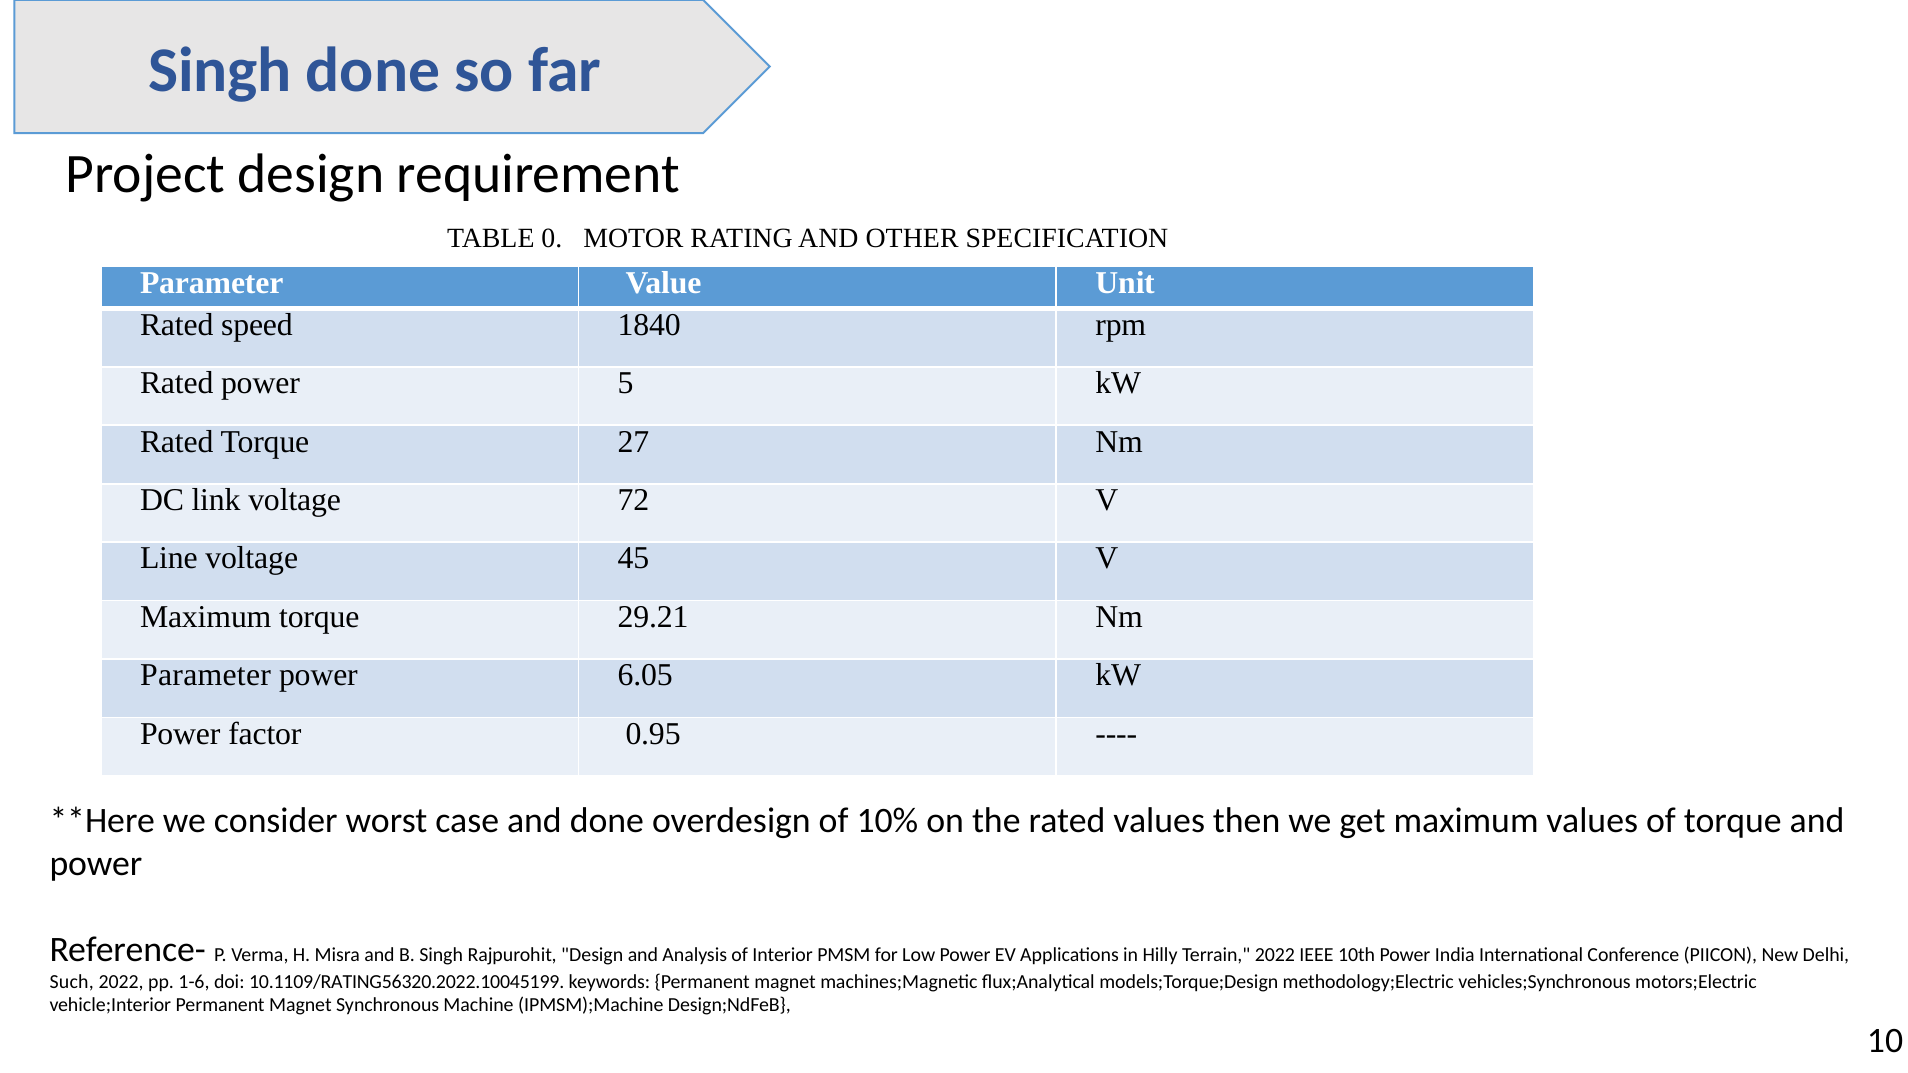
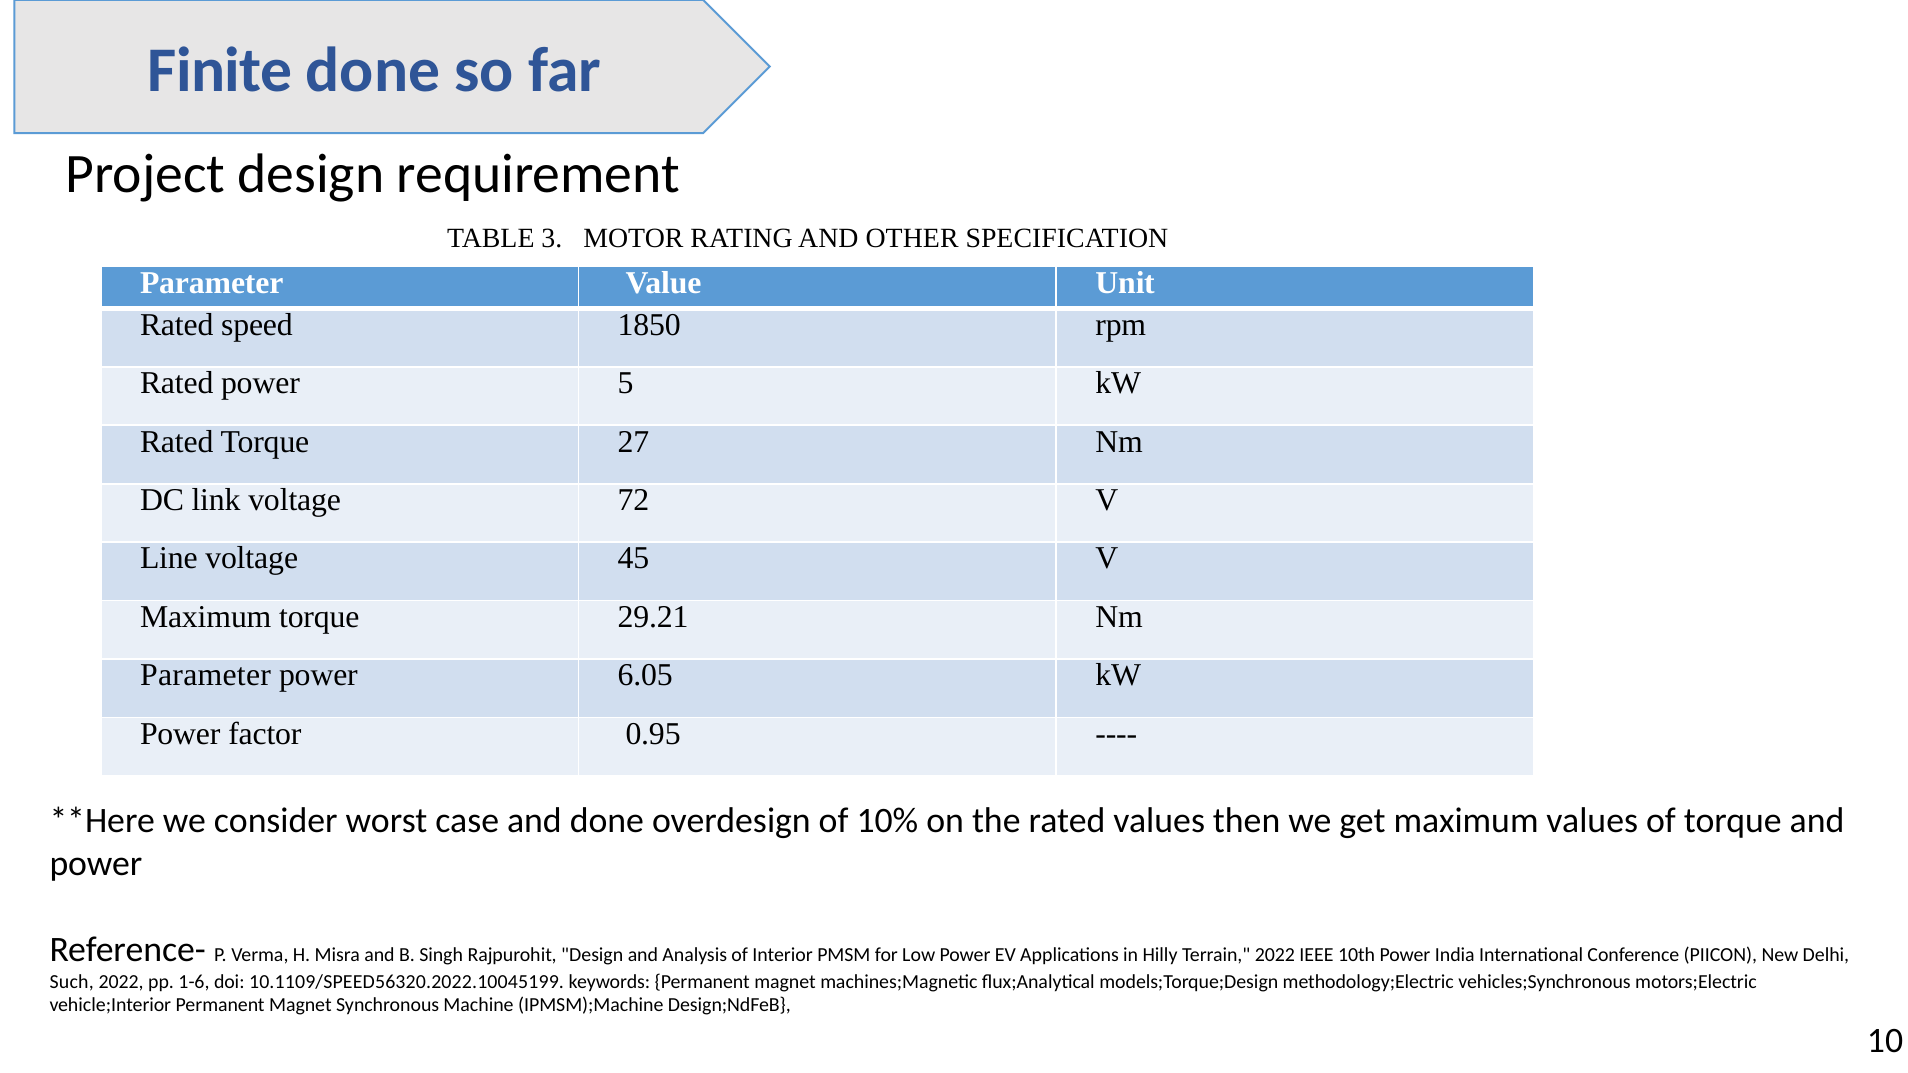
Singh at (220, 71): Singh -> Finite
0: 0 -> 3
1840: 1840 -> 1850
10.1109/RATING56320.2022.10045199: 10.1109/RATING56320.2022.10045199 -> 10.1109/SPEED56320.2022.10045199
